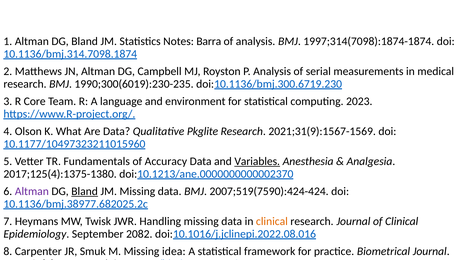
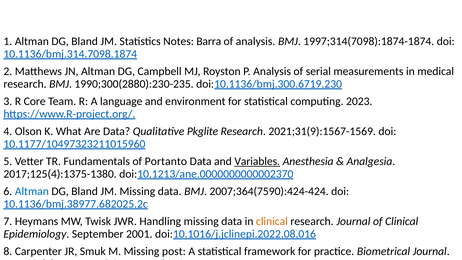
1990;300(6019):230-235: 1990;300(6019):230-235 -> 1990;300(2880):230-235
of Accuracy: Accuracy -> Portanto
Altman at (32, 191) colour: purple -> blue
Bland at (85, 191) underline: present -> none
2007;519(7590):424-424: 2007;519(7590):424-424 -> 2007;364(7590):424-424
2082: 2082 -> 2001
Missing idea: idea -> post
